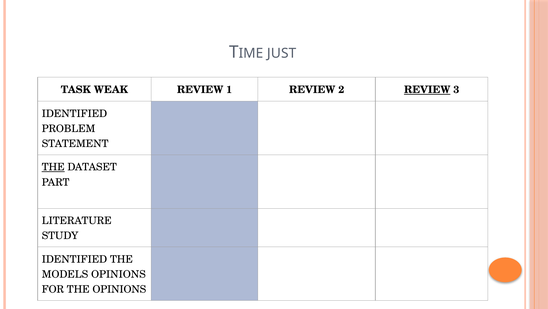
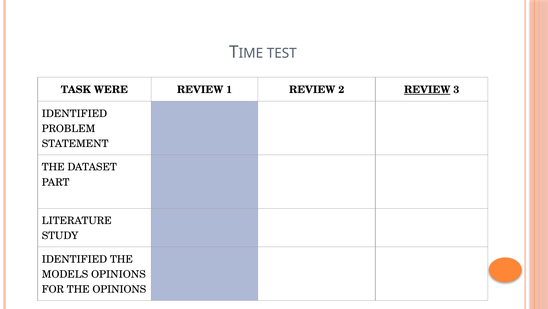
JUST: JUST -> TEST
WEAK: WEAK -> WERE
THE at (53, 167) underline: present -> none
